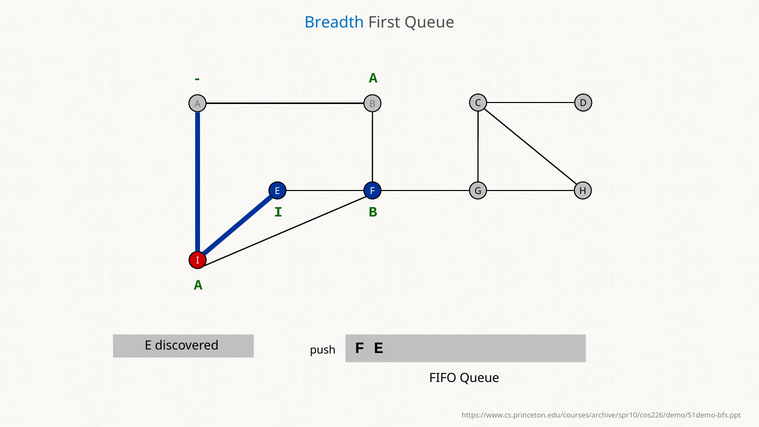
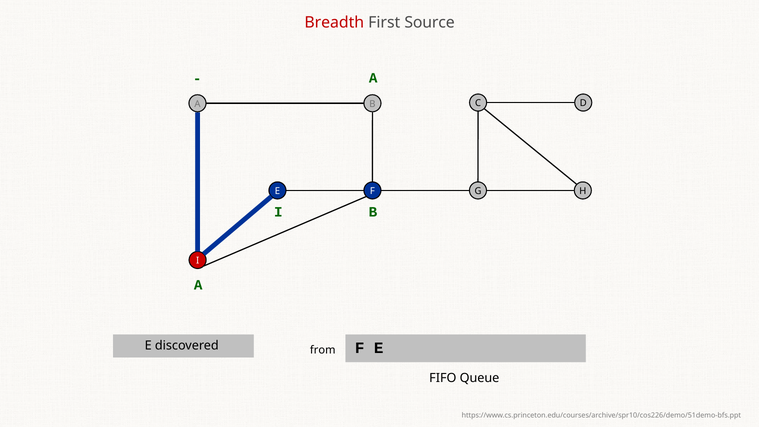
Breadth colour: blue -> red
First Queue: Queue -> Source
push: push -> from
